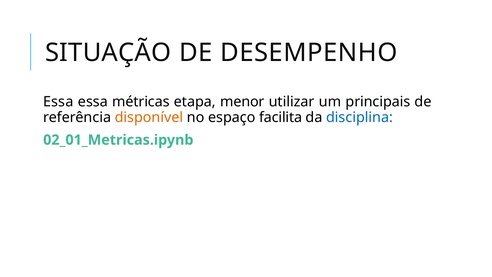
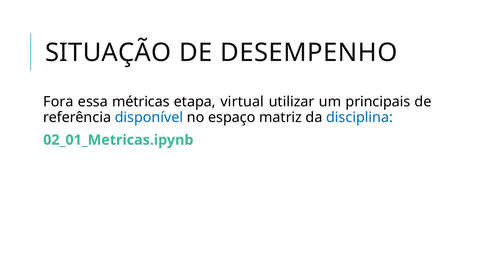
Essa at (58, 102): Essa -> Fora
menor: menor -> virtual
disponível colour: orange -> blue
facilita: facilita -> matriz
